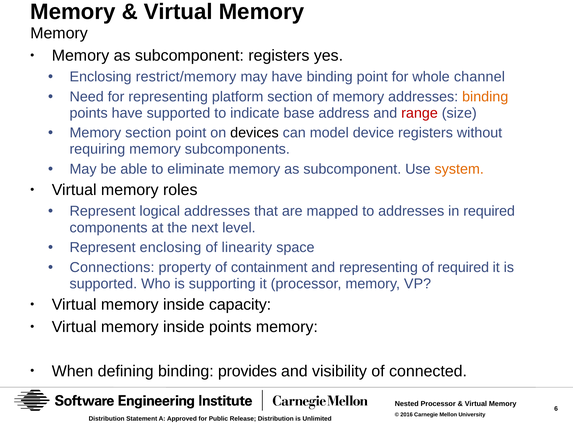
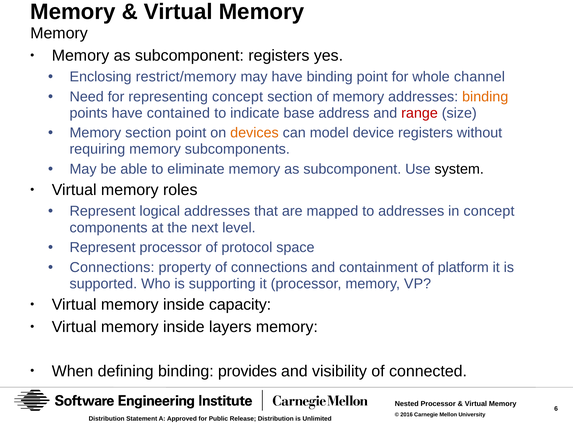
representing platform: platform -> concept
have supported: supported -> contained
devices colour: black -> orange
system colour: orange -> black
in required: required -> concept
Represent enclosing: enclosing -> processor
linearity: linearity -> protocol
of containment: containment -> connections
and representing: representing -> containment
of required: required -> platform
inside points: points -> layers
